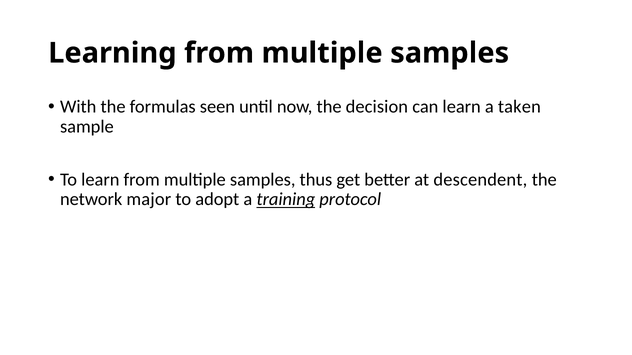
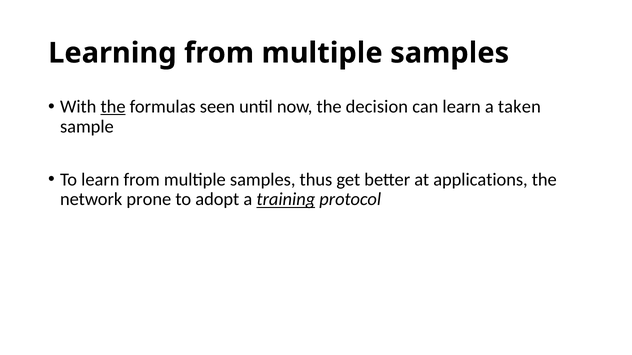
the at (113, 107) underline: none -> present
descendent: descendent -> applications
major: major -> prone
